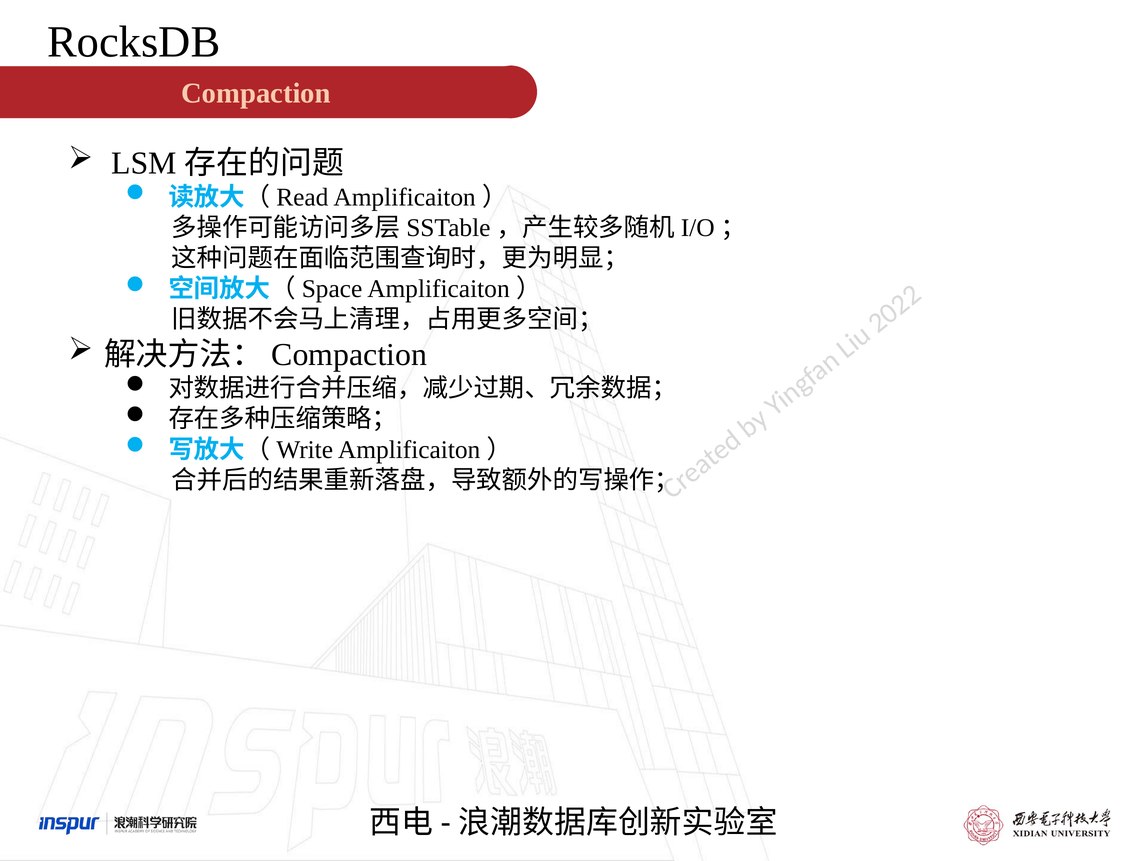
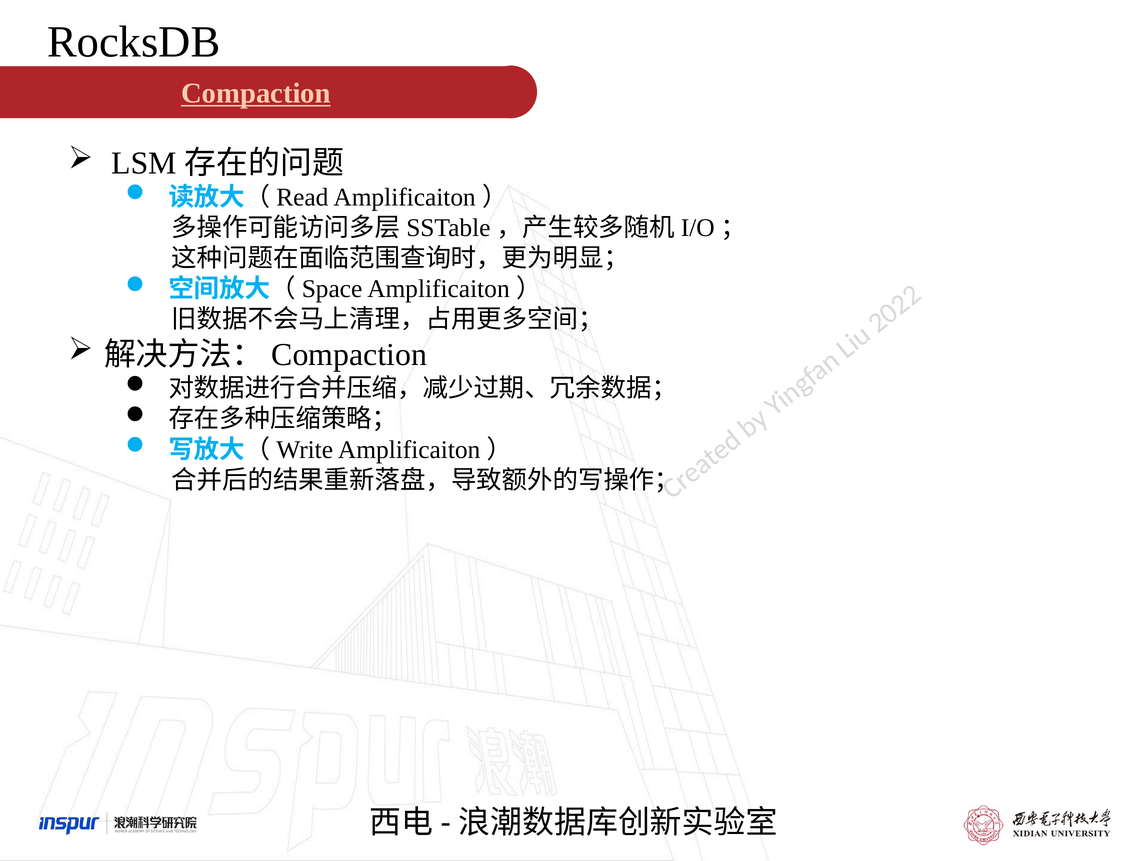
Compaction underline: none -> present
